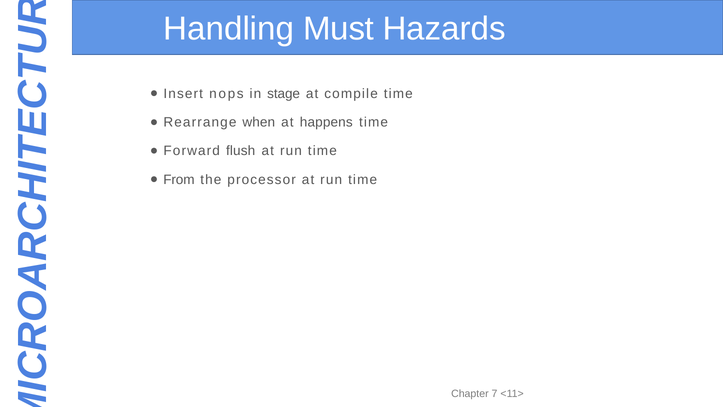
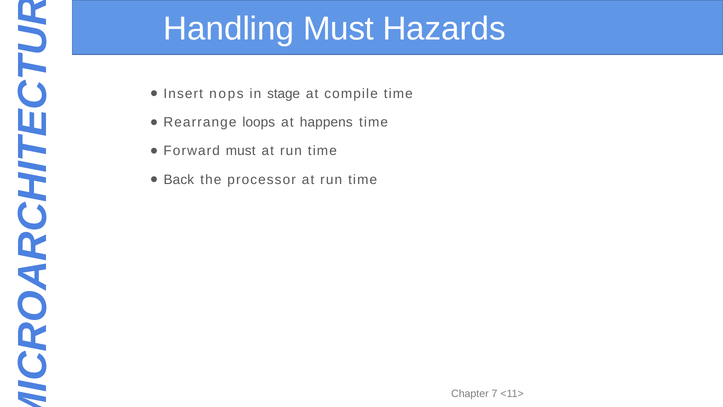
when: when -> loops
Forward flush: flush -> must
From: From -> Back
